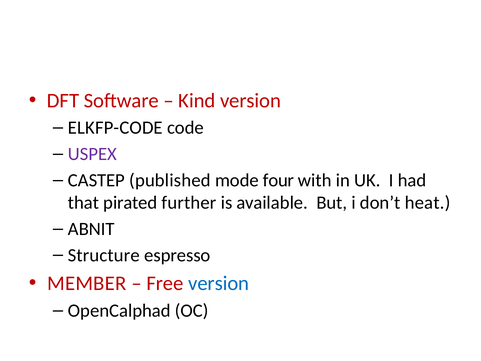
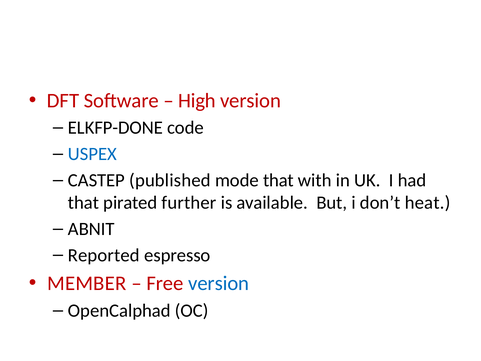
Kind: Kind -> High
ELKFP-CODE: ELKFP-CODE -> ELKFP-DONE
USPEX colour: purple -> blue
mode four: four -> that
Structure: Structure -> Reported
